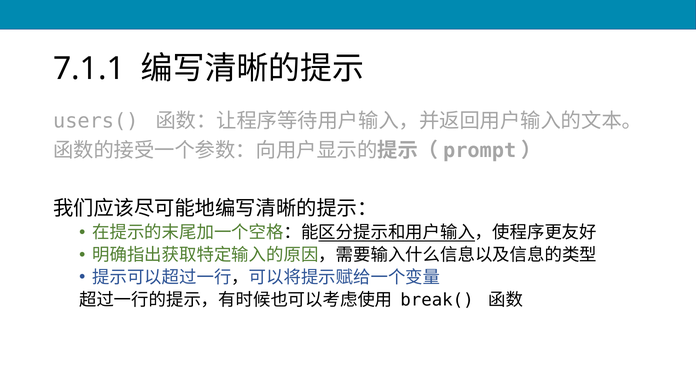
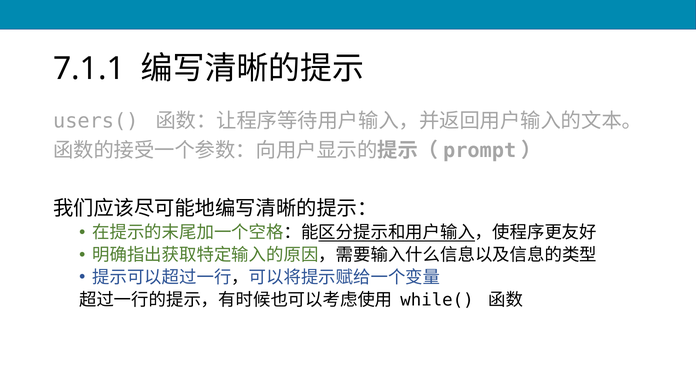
break(: break( -> while(
